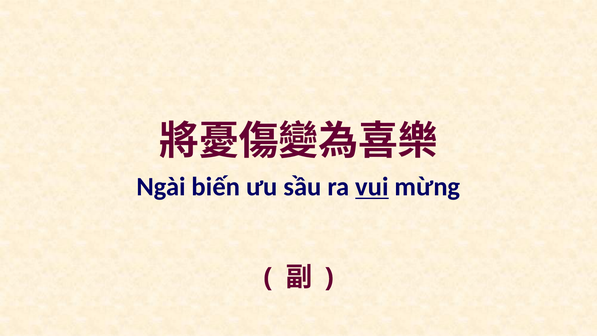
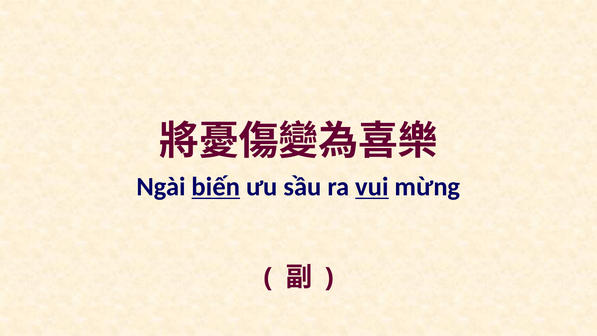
biến underline: none -> present
